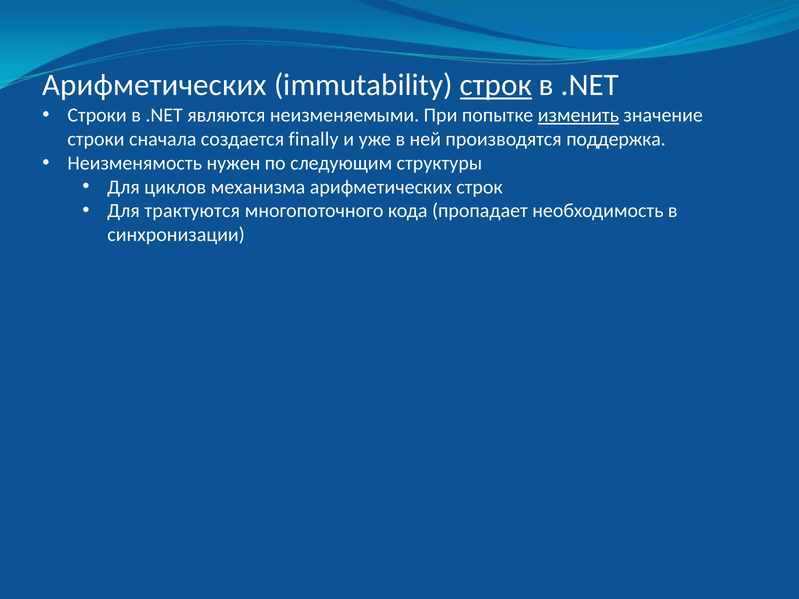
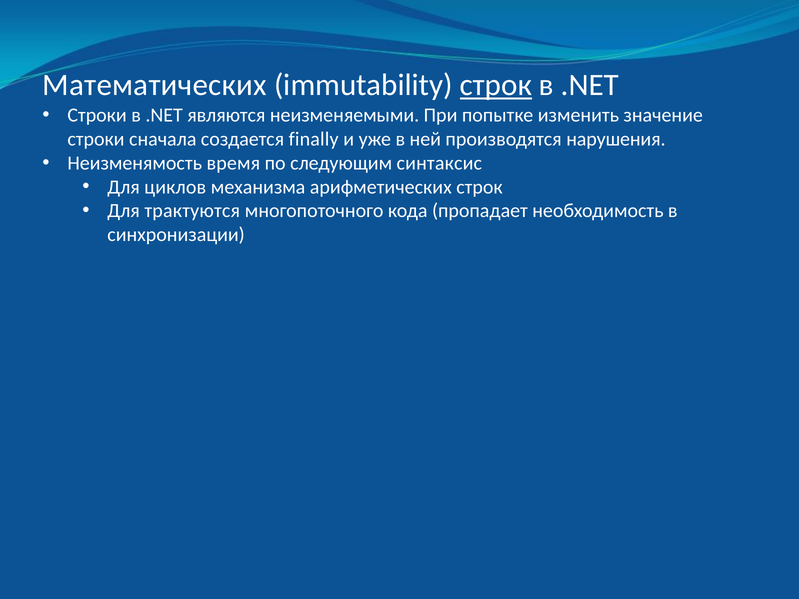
Арифметических at (155, 85): Арифметических -> Математических
изменить underline: present -> none
поддержка: поддержка -> нарушения
нужен: нужен -> время
структуры: структуры -> синтаксис
